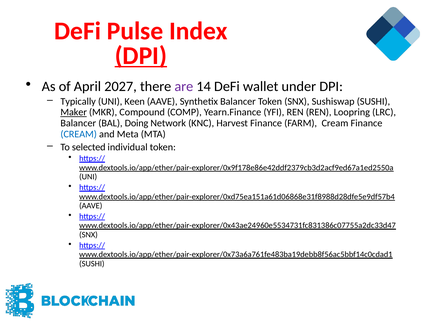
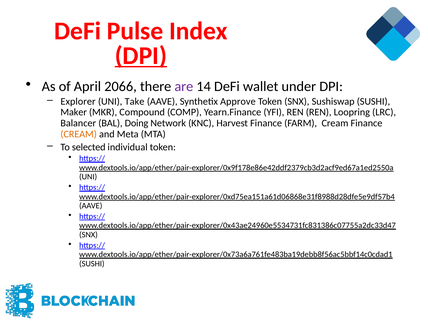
2027: 2027 -> 2066
Typically: Typically -> Explorer
Keen: Keen -> Take
Synthetix Balancer: Balancer -> Approve
Maker underline: present -> none
CREAM at (79, 134) colour: blue -> orange
